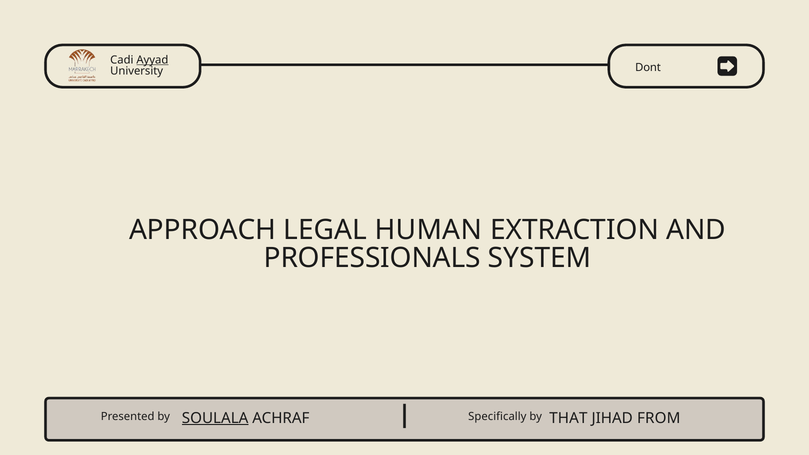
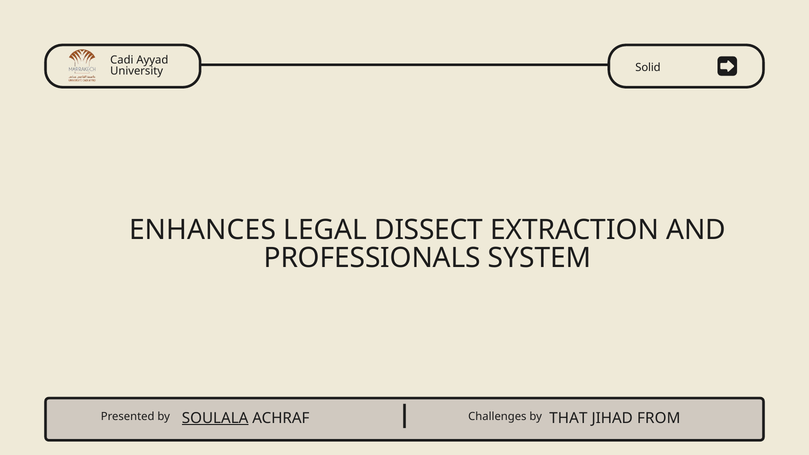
Ayyad underline: present -> none
Dont: Dont -> Solid
APPROACH: APPROACH -> ENHANCES
HUMAN: HUMAN -> DISSECT
Specifically: Specifically -> Challenges
